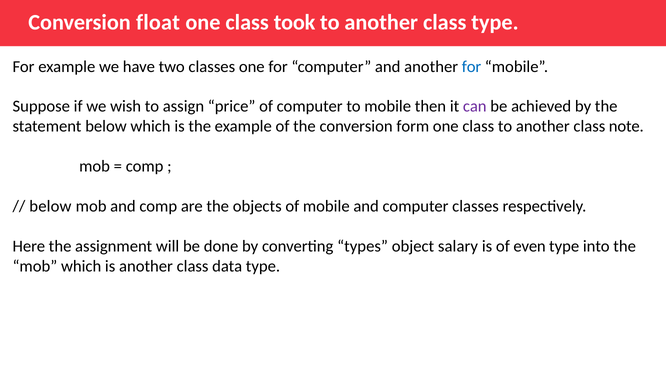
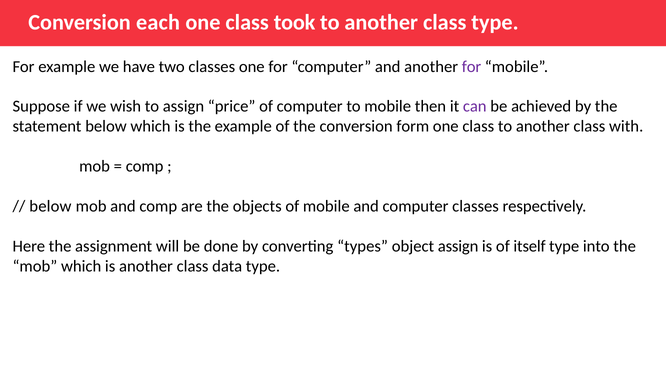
float: float -> each
for at (472, 67) colour: blue -> purple
note: note -> with
object salary: salary -> assign
even: even -> itself
